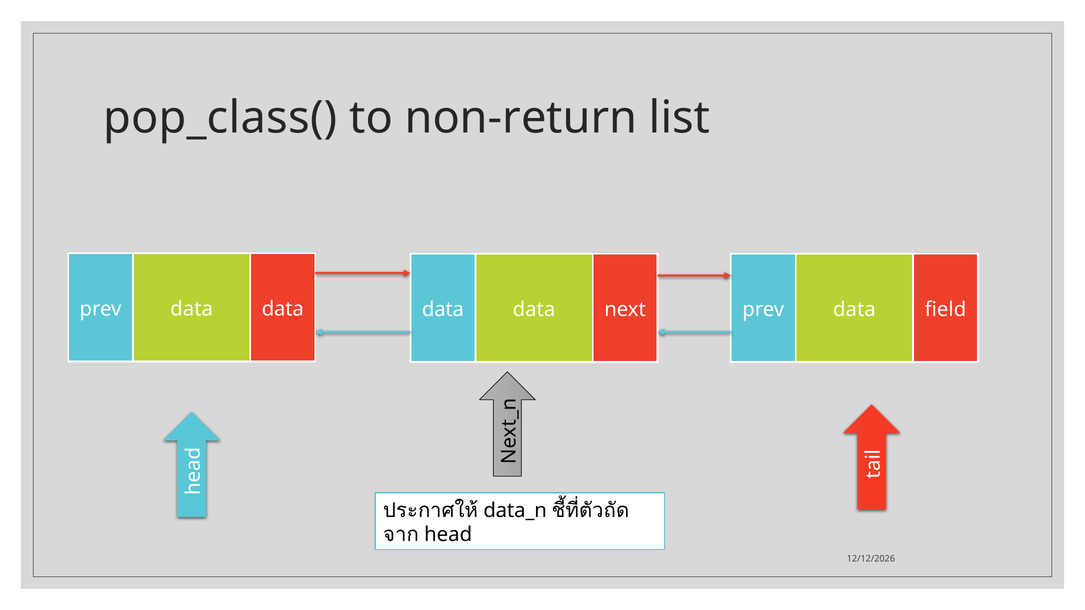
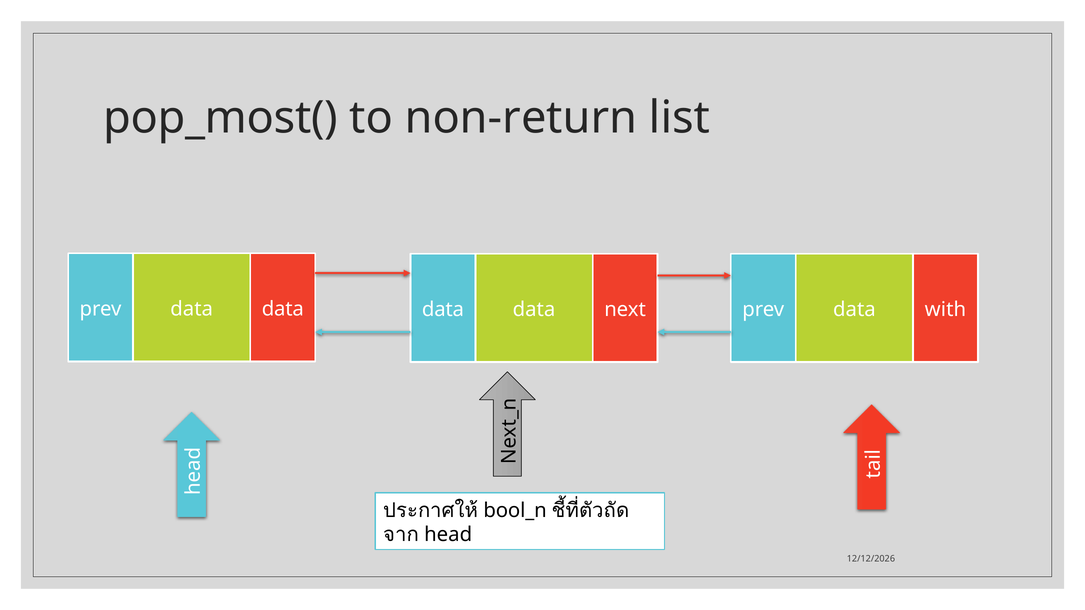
pop_class(: pop_class( -> pop_most(
field: field -> with
data_n: data_n -> bool_n
